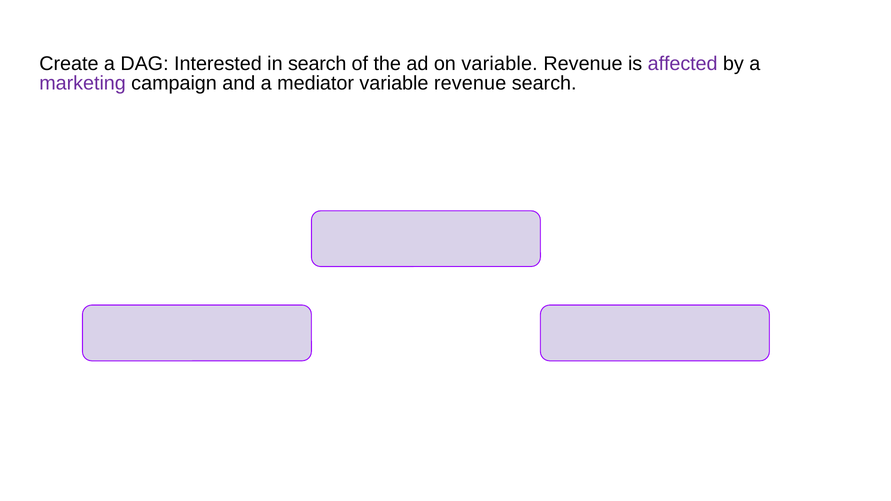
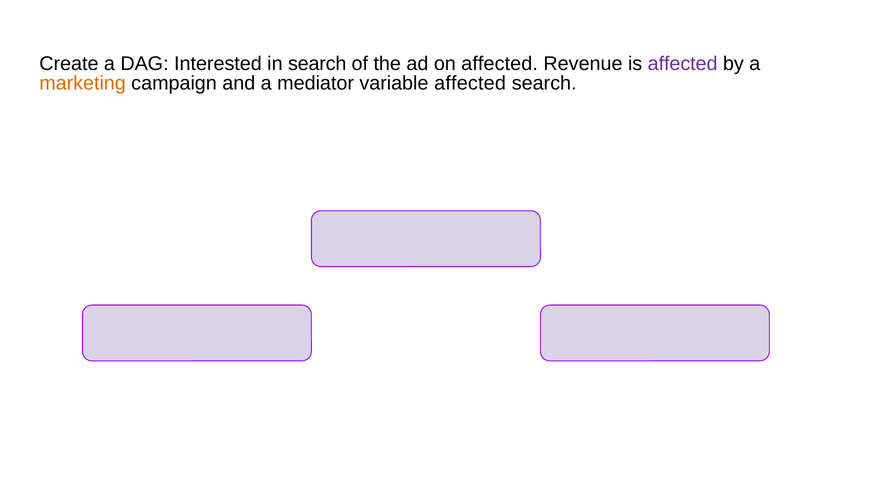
on variable: variable -> affected
marketing colour: purple -> orange
mediator variable revenue: revenue -> affected
